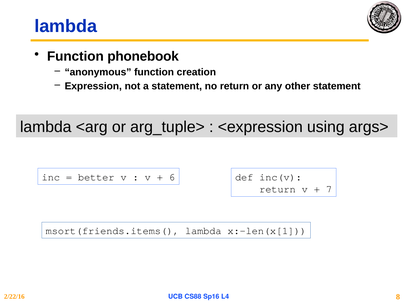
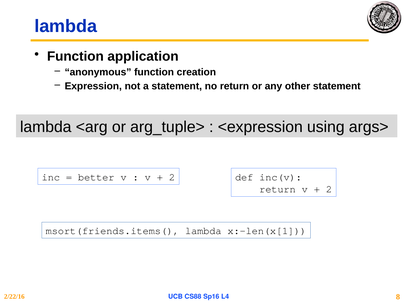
phonebook: phonebook -> application
6 at (172, 177): 6 -> 2
7 at (329, 189): 7 -> 2
